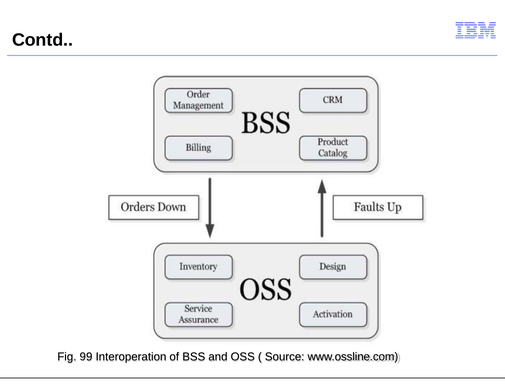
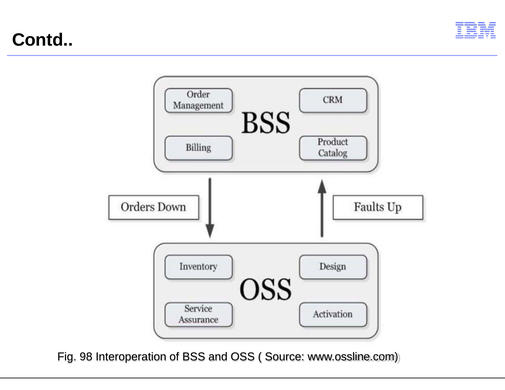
99: 99 -> 98
